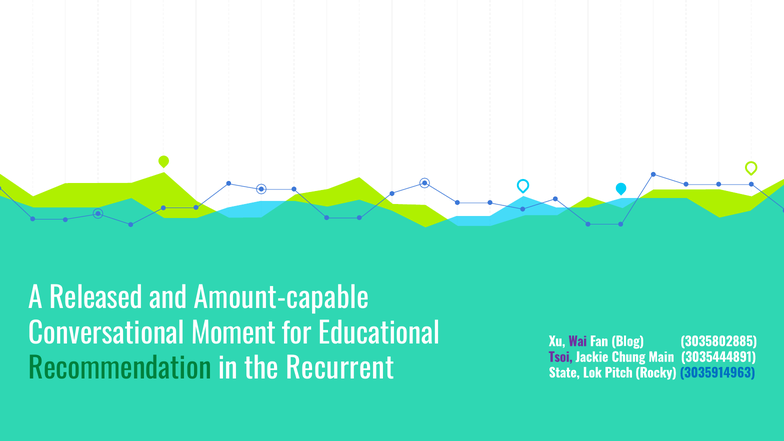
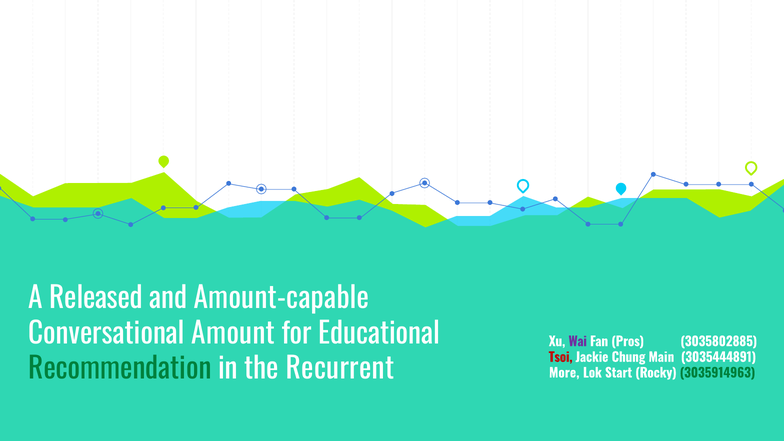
Moment: Moment -> Amount
Blog: Blog -> Pros
Tsoi colour: purple -> red
State: State -> More
Pitch: Pitch -> Start
3035914963 colour: blue -> green
